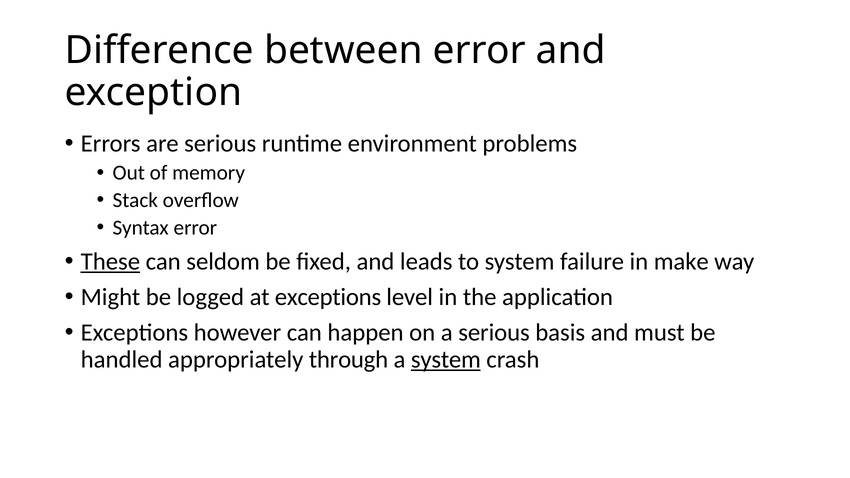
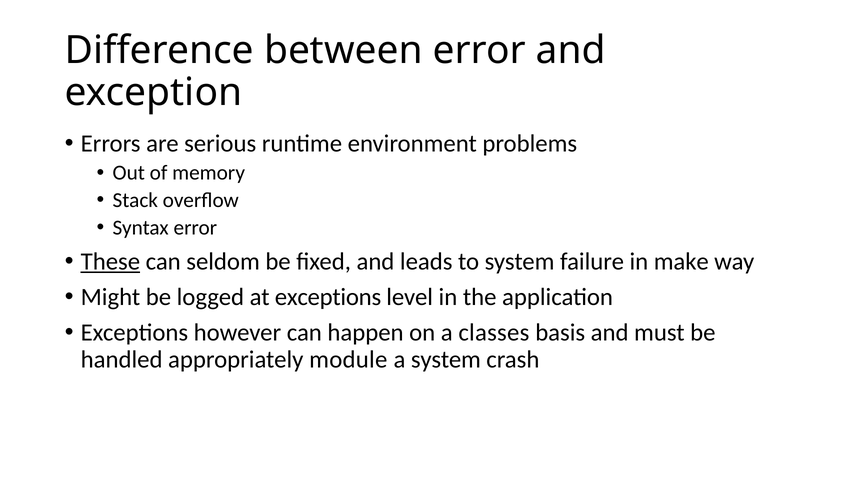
a serious: serious -> classes
through: through -> module
system at (446, 359) underline: present -> none
